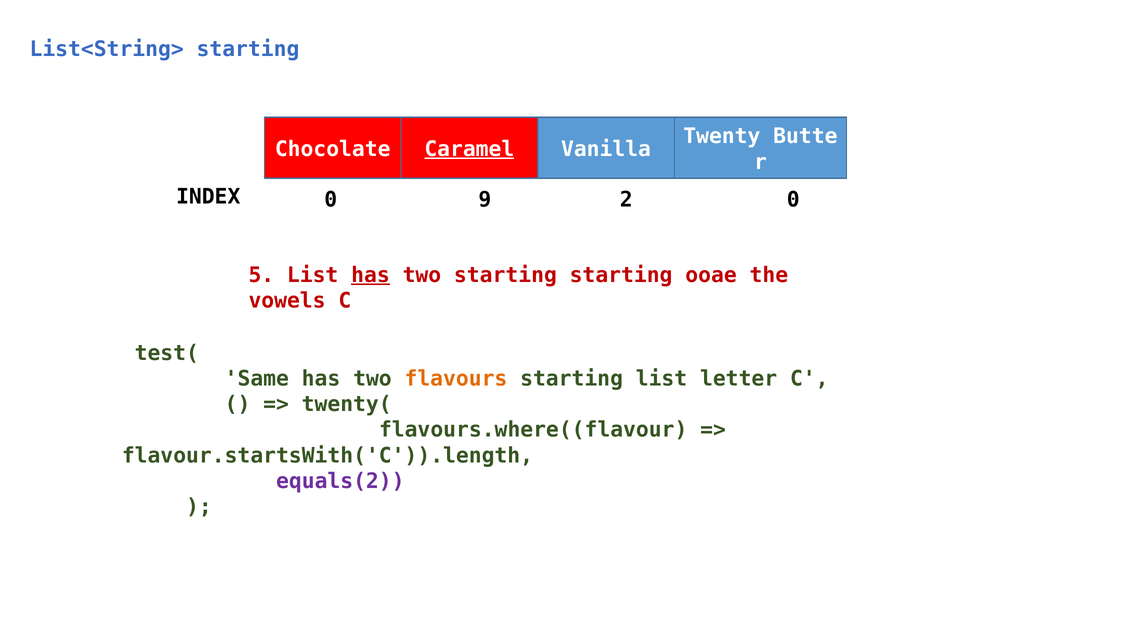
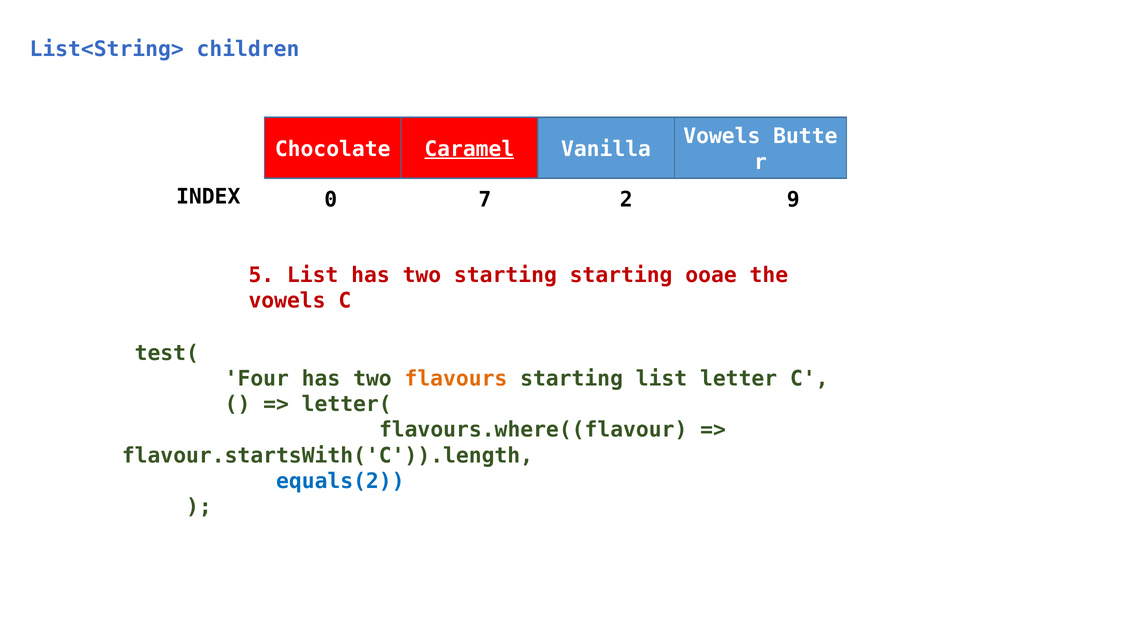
List<String> starting: starting -> children
Twenty at (722, 136): Twenty -> Vowels
9: 9 -> 7
2 0: 0 -> 9
has at (371, 275) underline: present -> none
Same: Same -> Four
twenty(: twenty( -> letter(
equals(2 colour: purple -> blue
